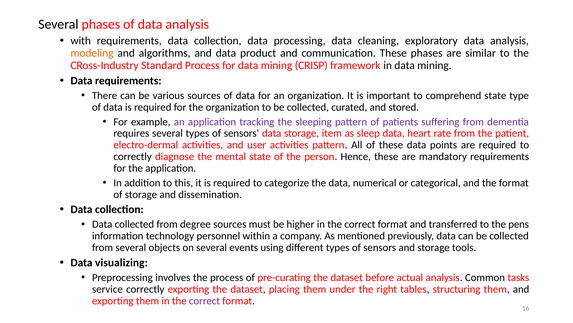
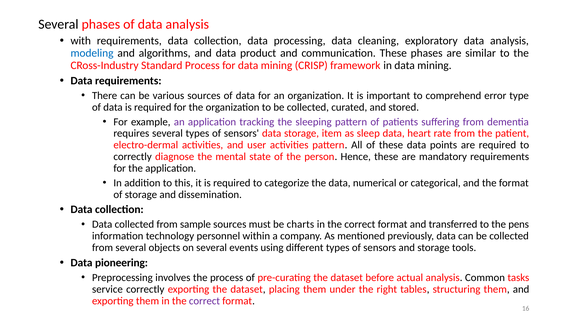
modeling colour: orange -> blue
comprehend state: state -> error
degree: degree -> sample
higher: higher -> charts
visualizing: visualizing -> pioneering
